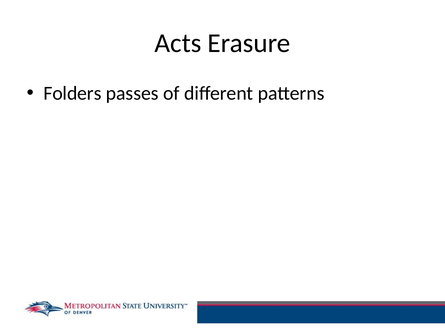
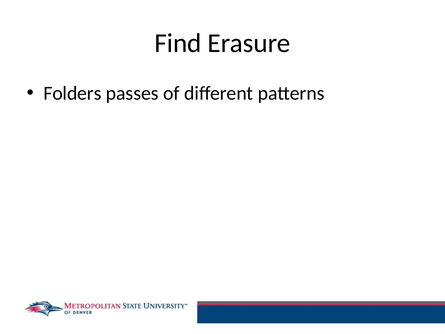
Acts: Acts -> Find
